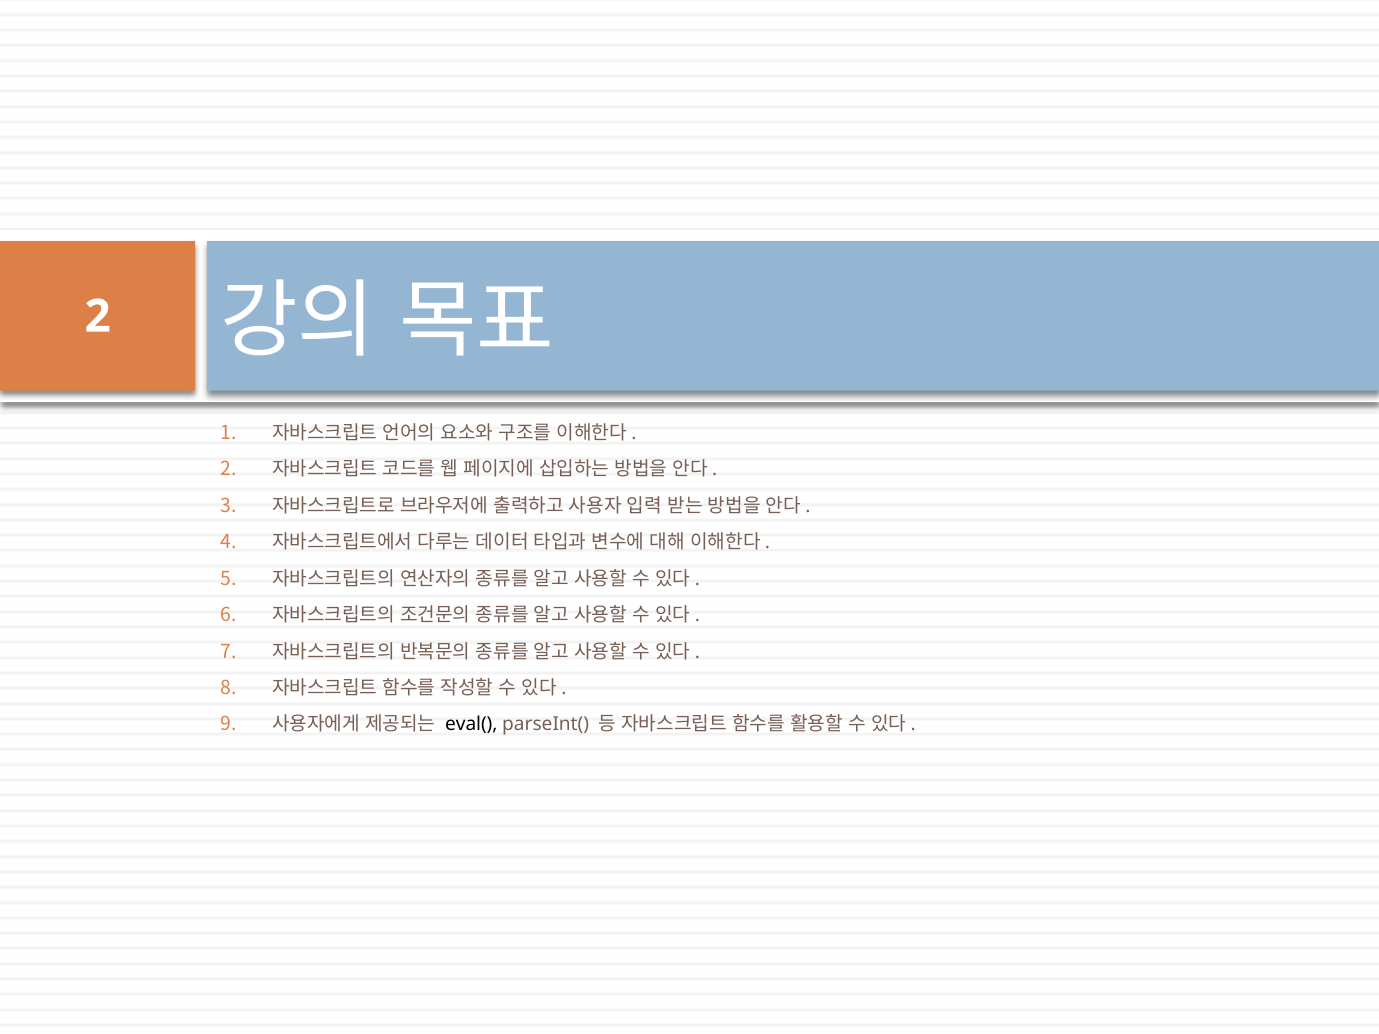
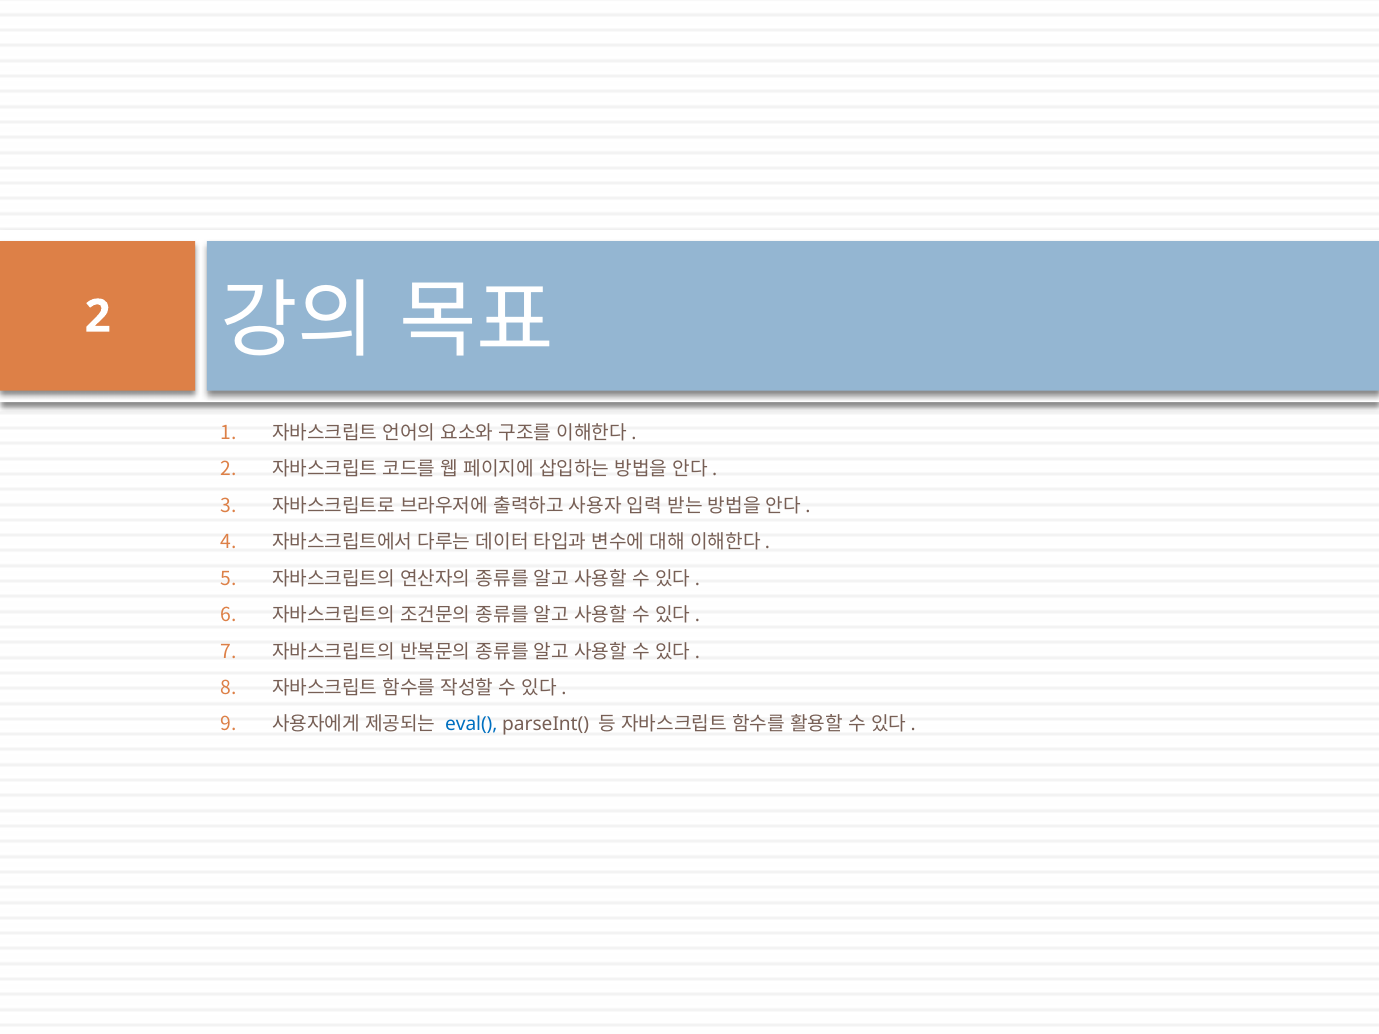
eval( colour: black -> blue
